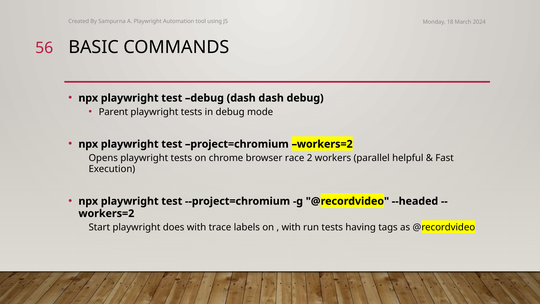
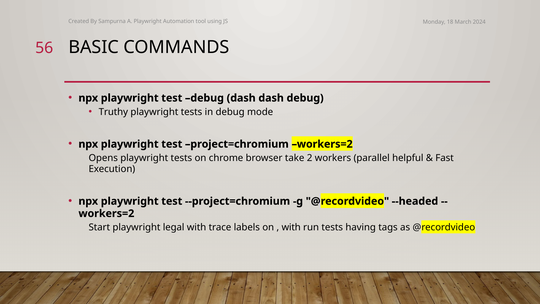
Parent: Parent -> Truthy
race: race -> take
does: does -> legal
